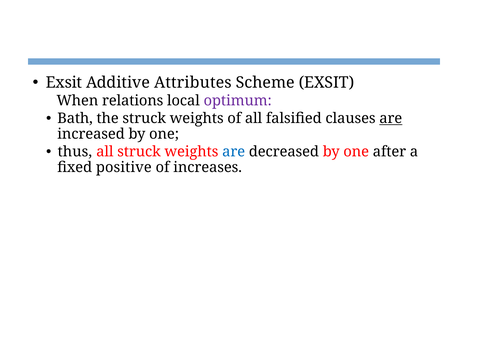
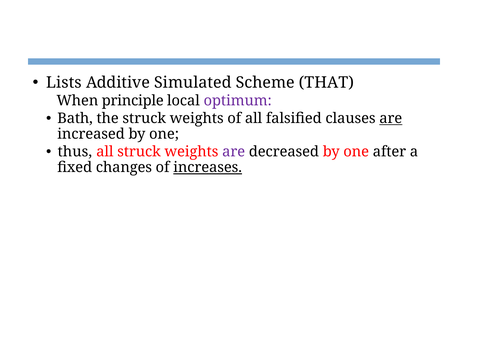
Exsit at (64, 83): Exsit -> Lists
Attributes: Attributes -> Simulated
Scheme EXSIT: EXSIT -> THAT
relations: relations -> principle
are at (234, 152) colour: blue -> purple
positive: positive -> changes
increases underline: none -> present
